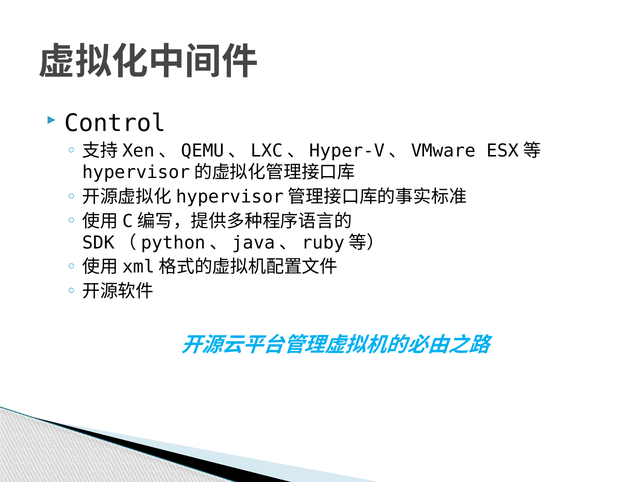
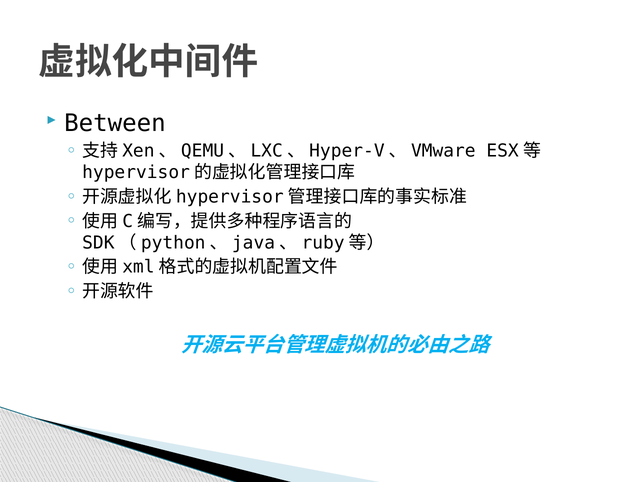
Control: Control -> Between
